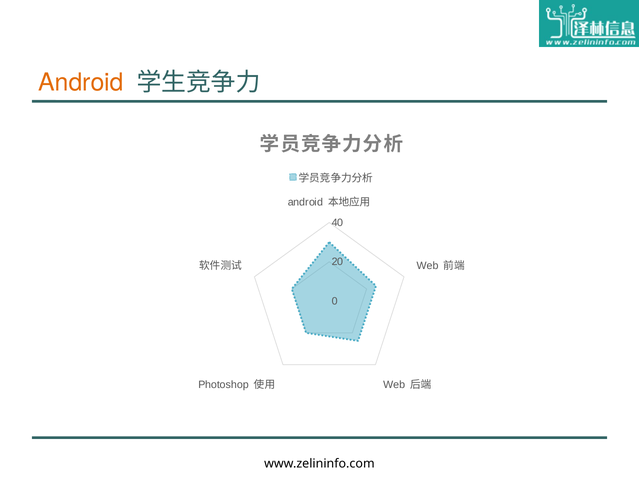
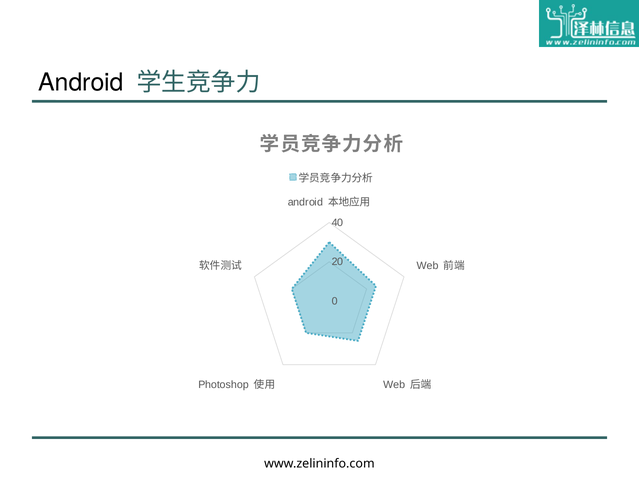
Android at (81, 83) colour: orange -> black
